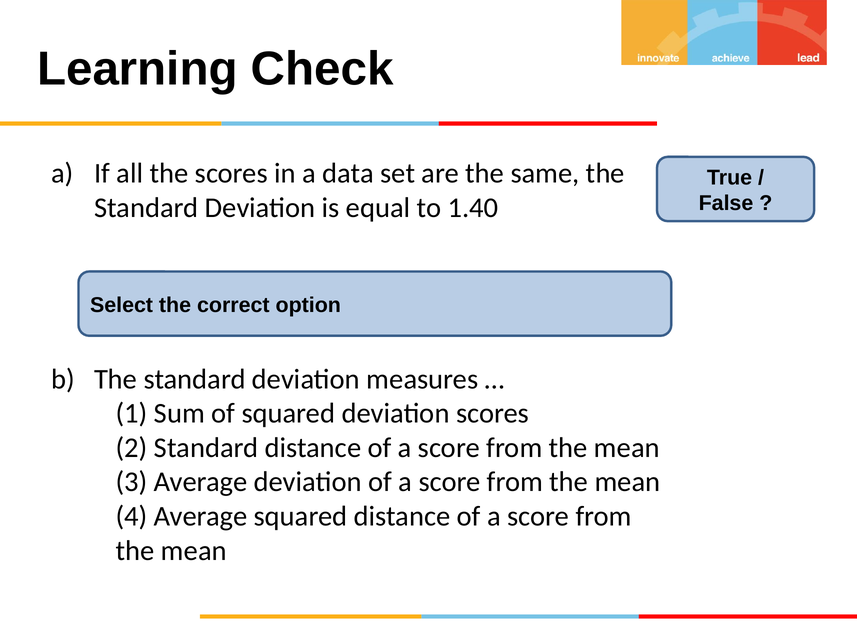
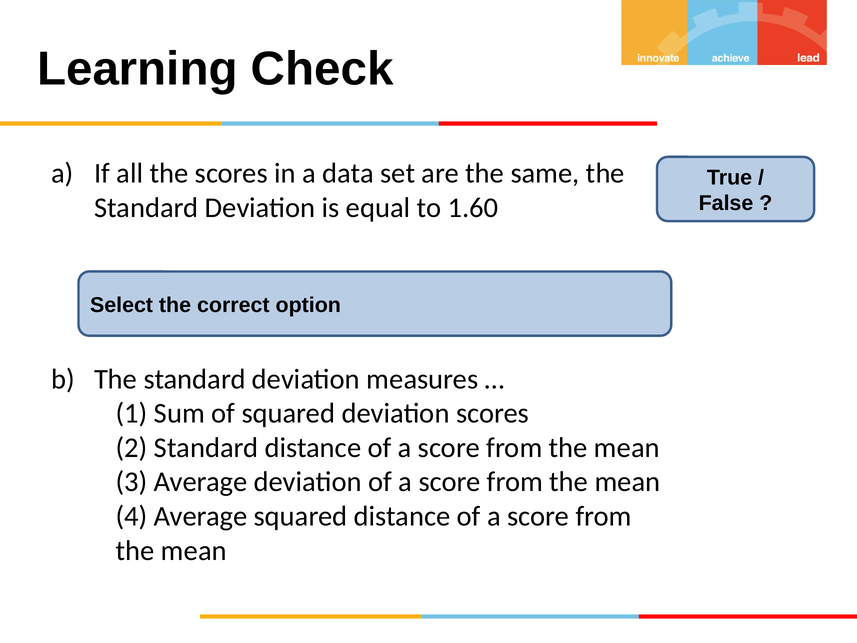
1.40: 1.40 -> 1.60
